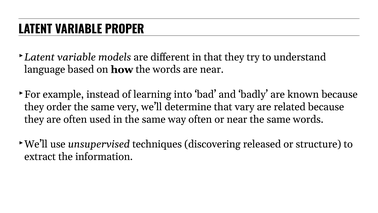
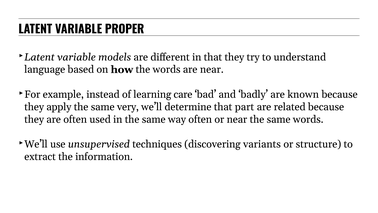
into: into -> care
order: order -> apply
vary: vary -> part
released: released -> variants
